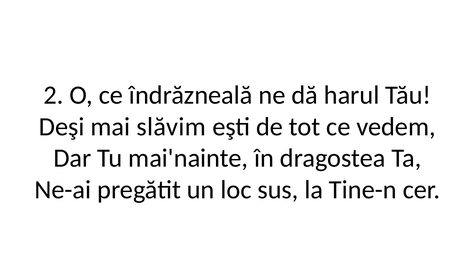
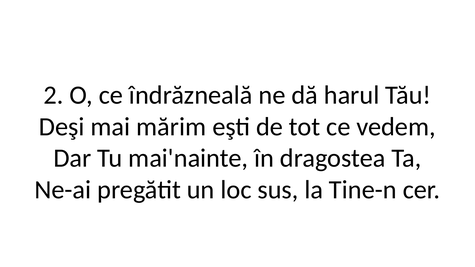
slăvim: slăvim -> mărim
